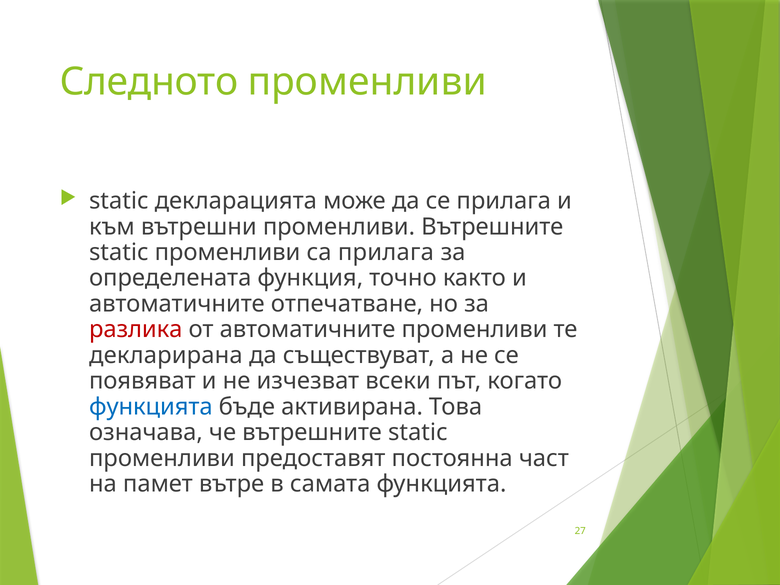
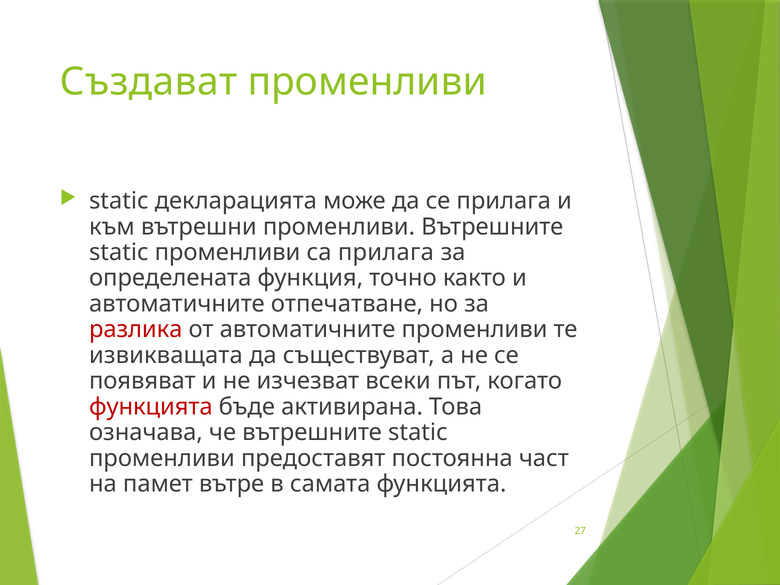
Следното: Следното -> Създават
декларирана: декларирана -> извикващата
функцията at (151, 407) colour: blue -> red
